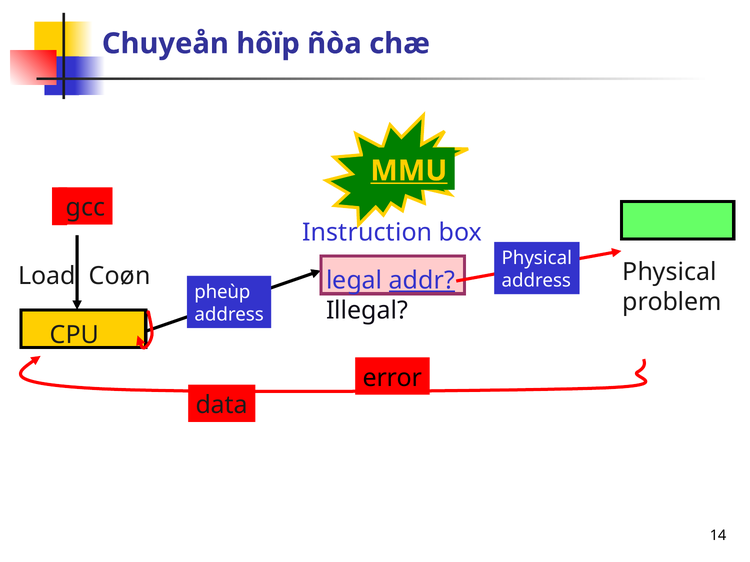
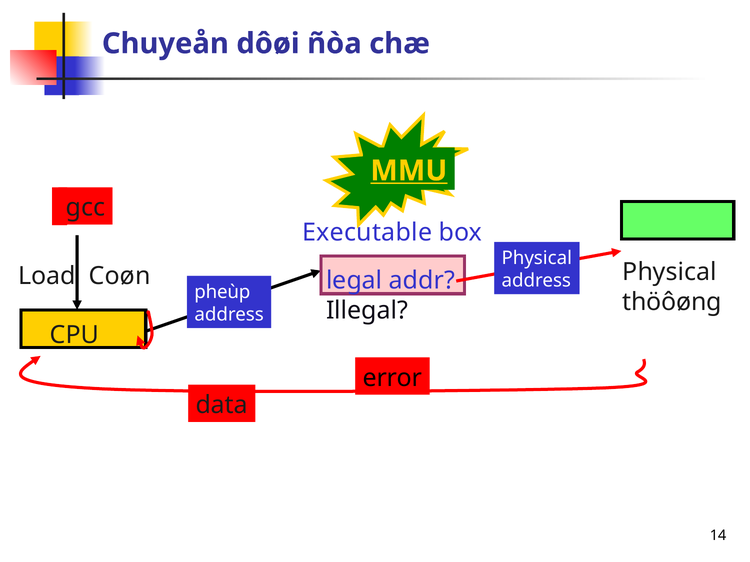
hôïp: hôïp -> dôøi
Instruction: Instruction -> Executable
addr underline: present -> none
problem: problem -> thöôøng
